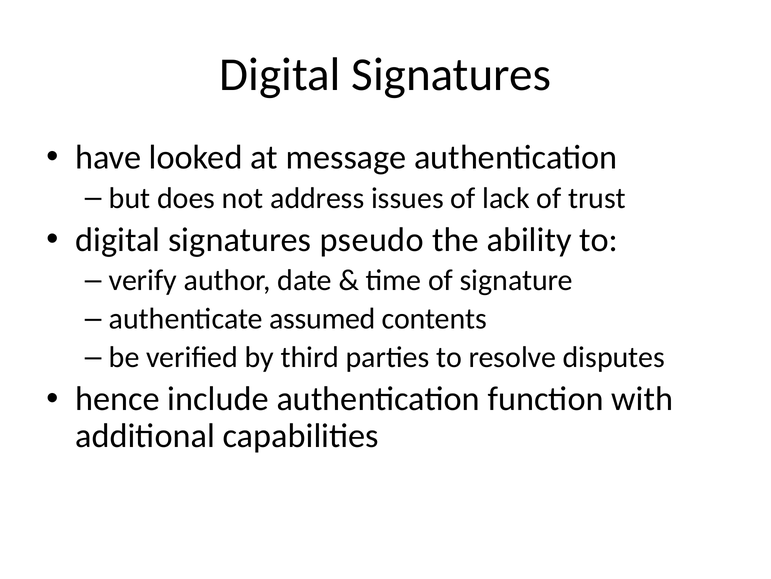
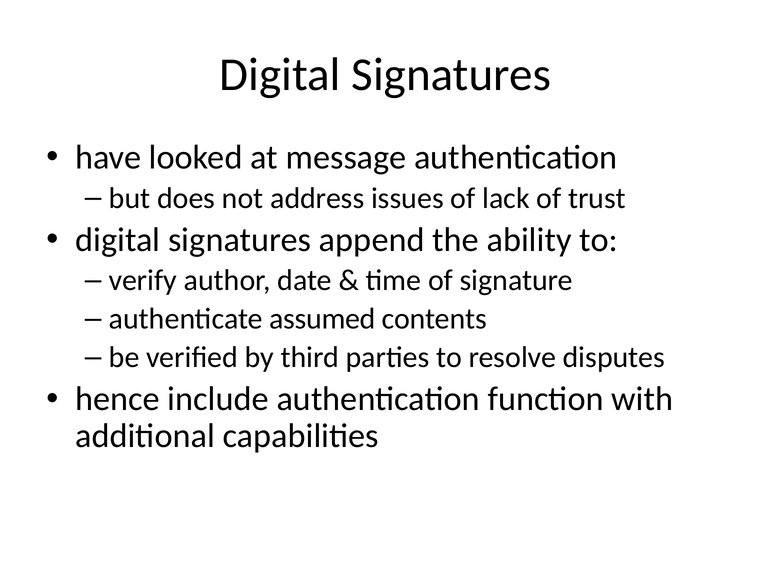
pseudo: pseudo -> append
